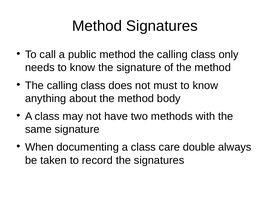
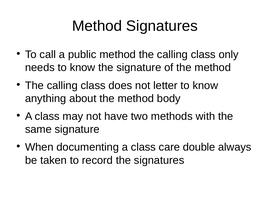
must: must -> letter
